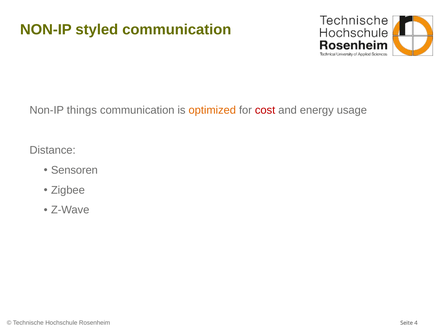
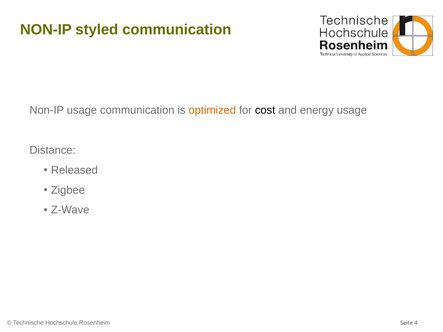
Non-IP things: things -> usage
cost colour: red -> black
Sensoren: Sensoren -> Released
